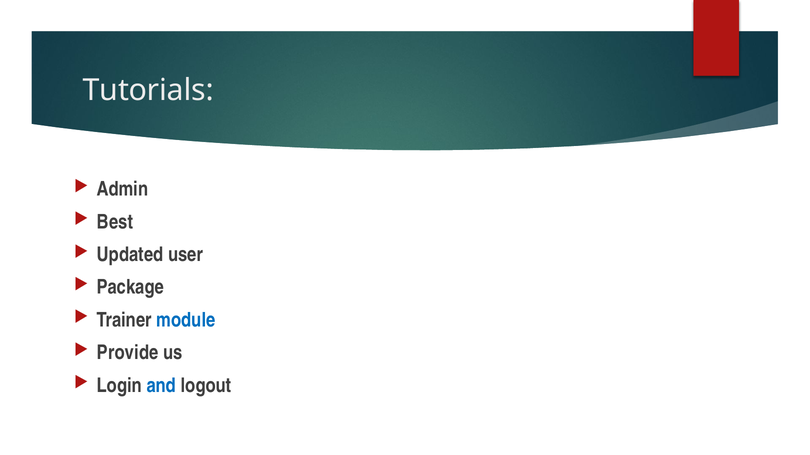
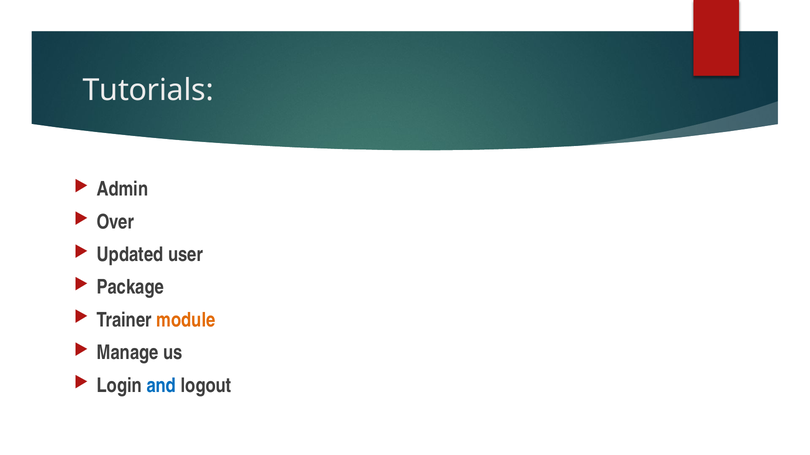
Best: Best -> Over
module colour: blue -> orange
Provide: Provide -> Manage
